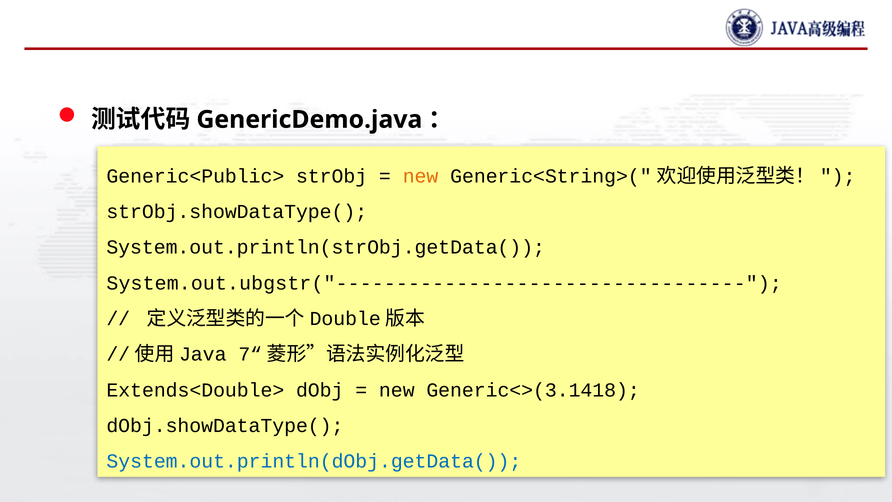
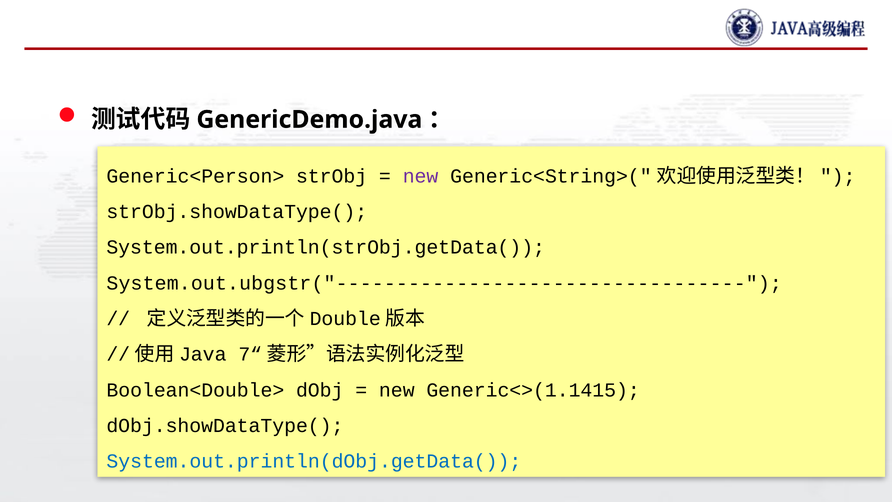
Generic<Public>: Generic<Public> -> Generic<Person>
new at (421, 176) colour: orange -> purple
Extends<Double>: Extends<Double> -> Boolean<Double>
Generic<>(3.1418: Generic<>(3.1418 -> Generic<>(1.1415
